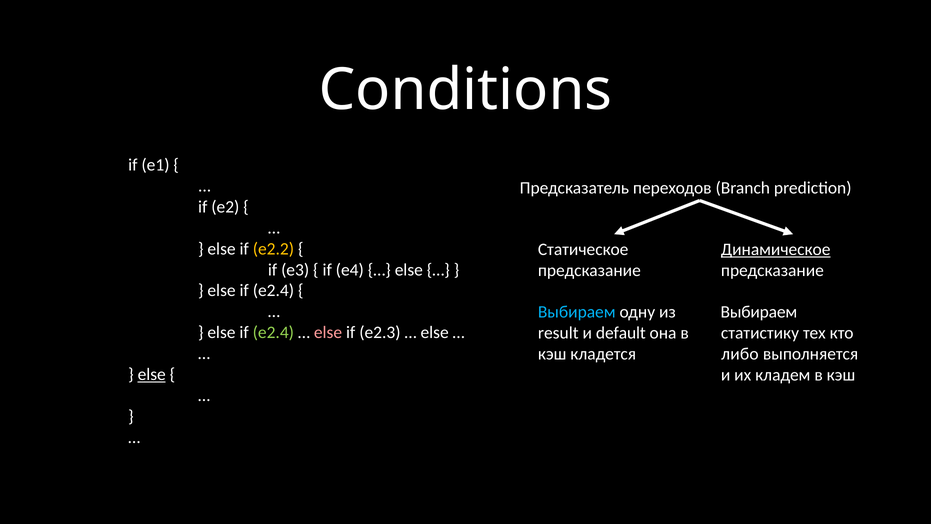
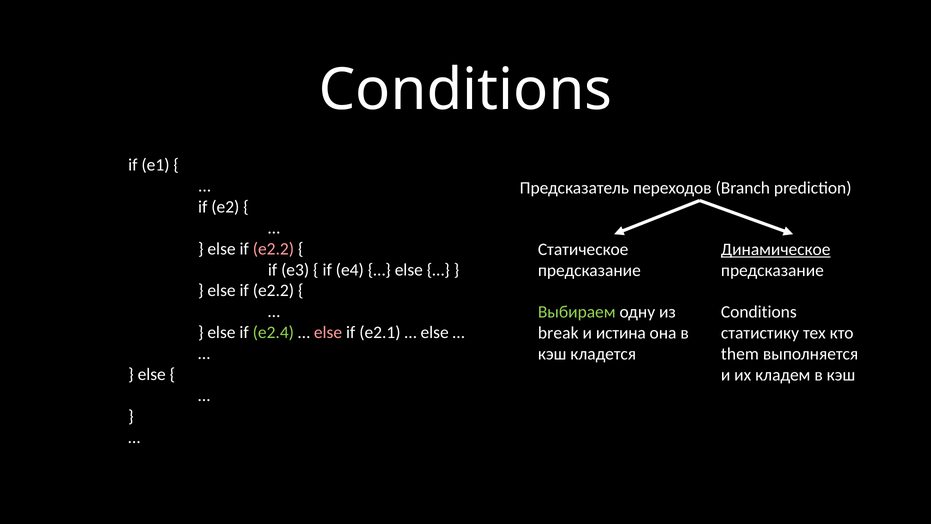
e2.2 at (273, 249) colour: yellow -> pink
e2.4 at (273, 291): e2.4 -> e2.2
Выбираем at (577, 312) colour: light blue -> light green
Выбираем at (759, 312): Выбираем -> Conditions
e2.3: e2.3 -> e2.1
result: result -> break
default: default -> истина
либо: либо -> them
else at (152, 374) underline: present -> none
